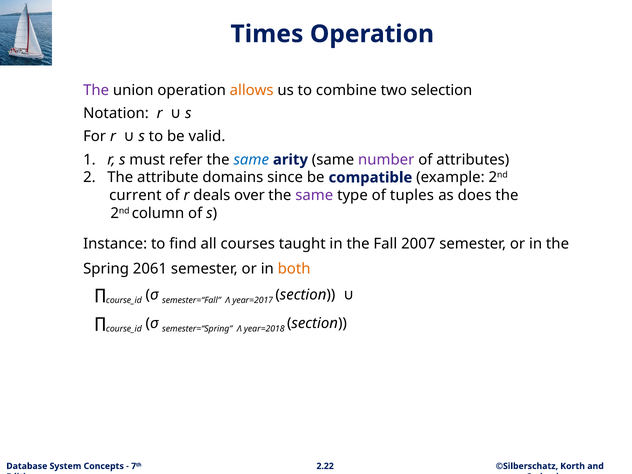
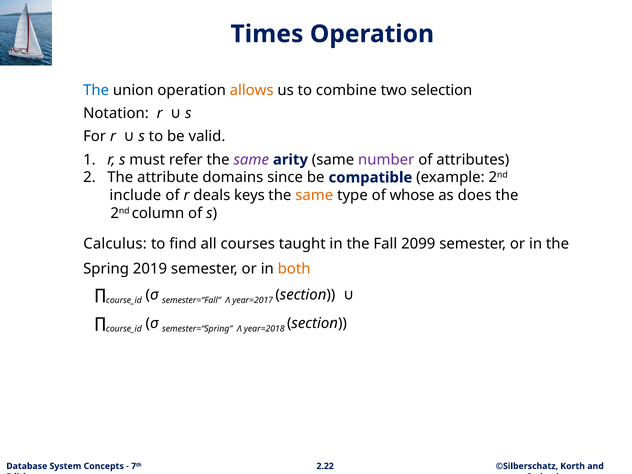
The at (96, 90) colour: purple -> blue
same at (251, 160) colour: blue -> purple
current: current -> include
over: over -> keys
same at (314, 195) colour: purple -> orange
tuples: tuples -> whose
Instance: Instance -> Calculus
2007: 2007 -> 2099
2061: 2061 -> 2019
